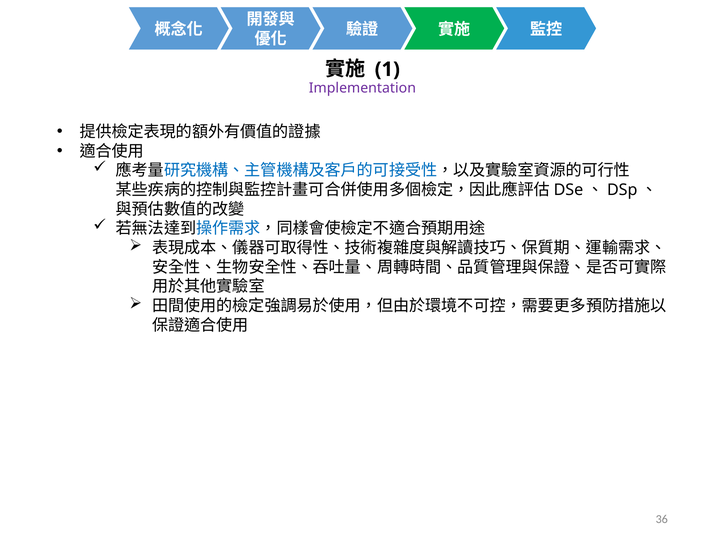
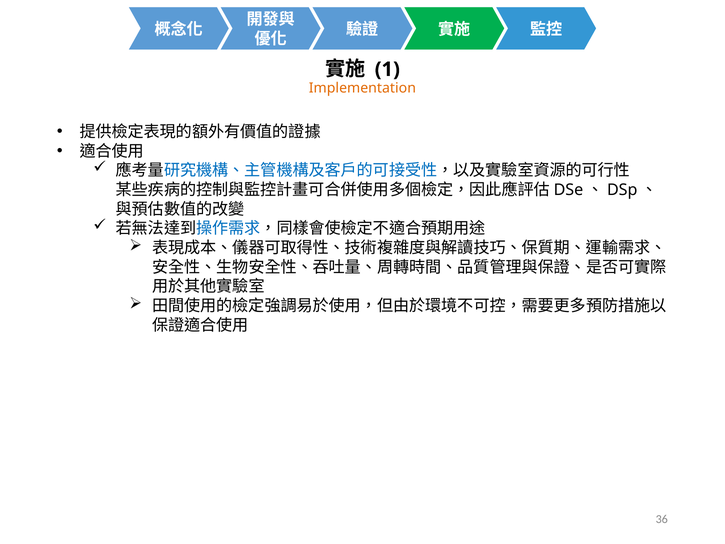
Implementation colour: purple -> orange
